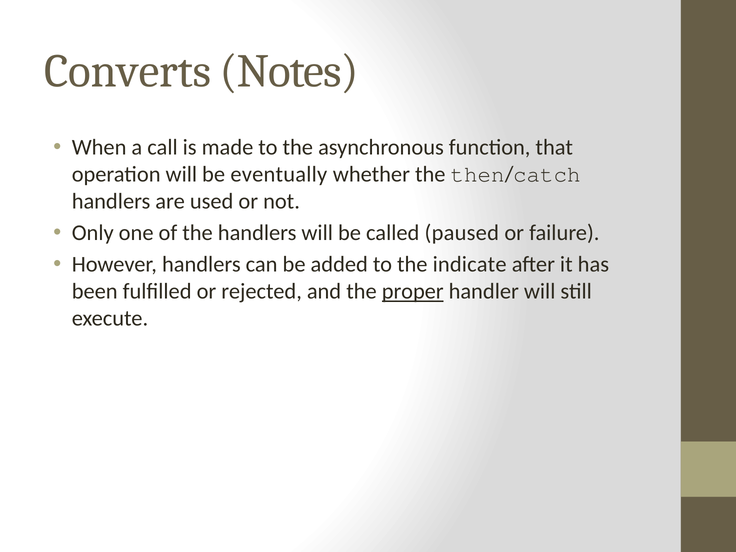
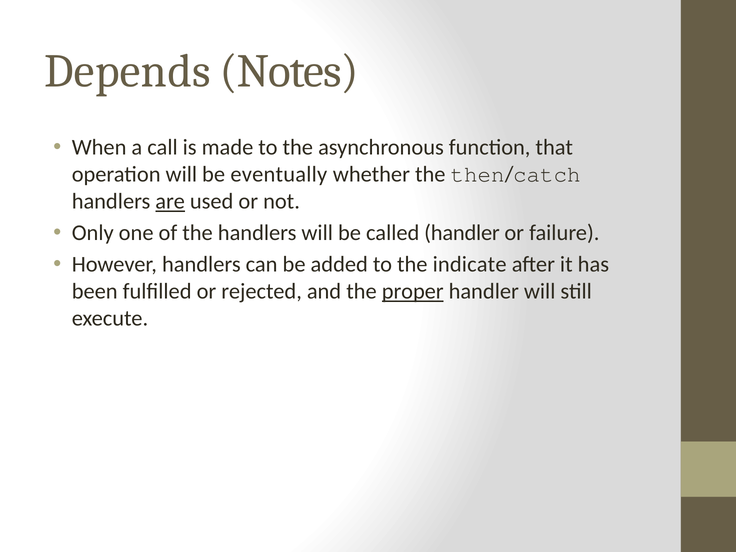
Converts: Converts -> Depends
are underline: none -> present
called paused: paused -> handler
